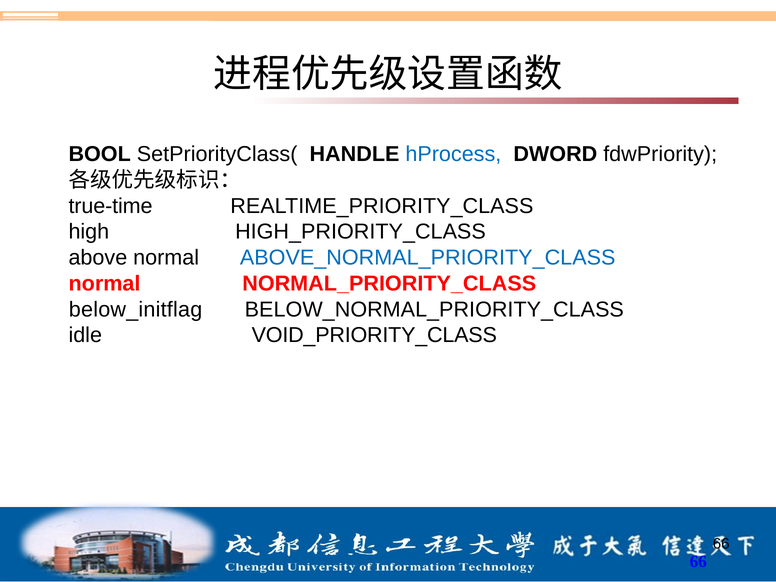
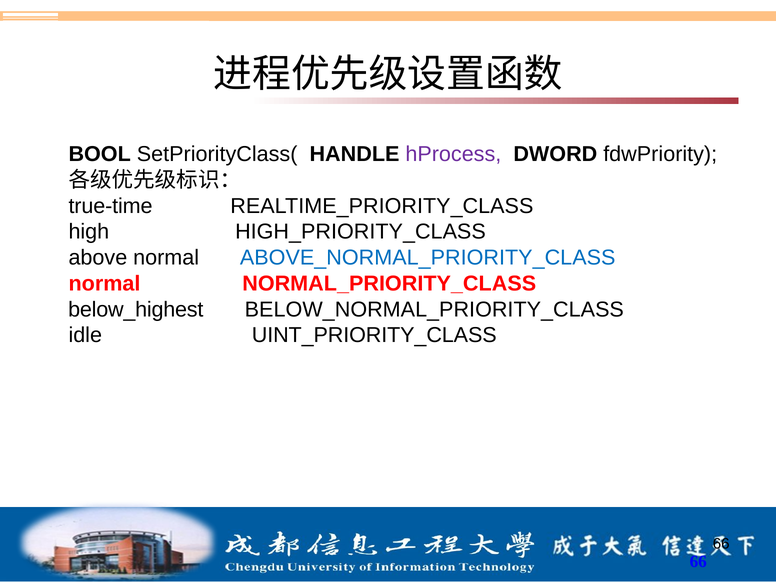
hProcess colour: blue -> purple
below_initflag: below_initflag -> below_highest
VOID_PRIORITY_CLASS: VOID_PRIORITY_CLASS -> UINT_PRIORITY_CLASS
